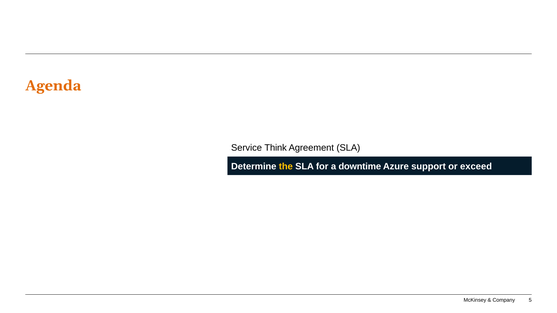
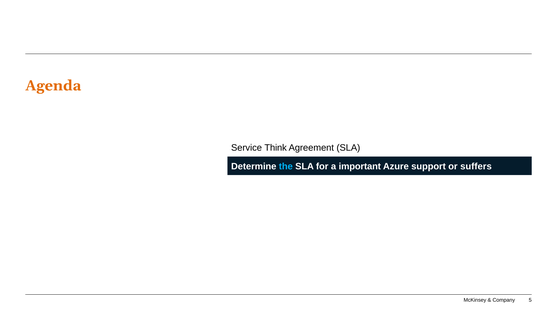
the colour: yellow -> light blue
downtime: downtime -> important
exceed: exceed -> suffers
